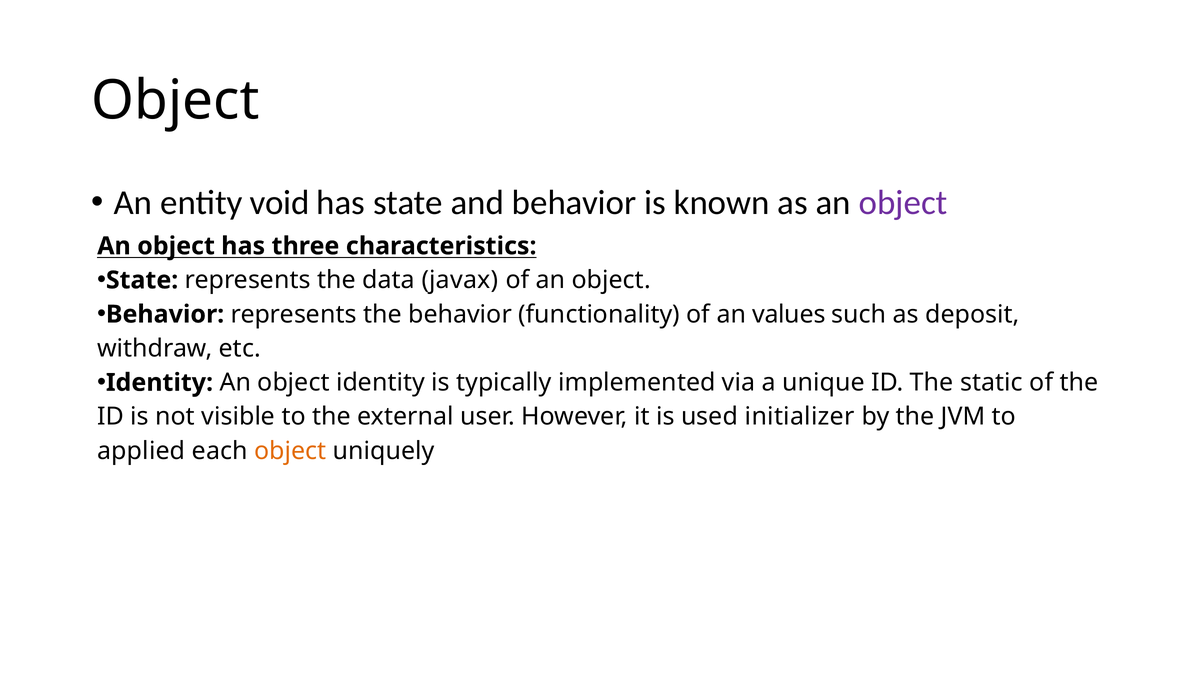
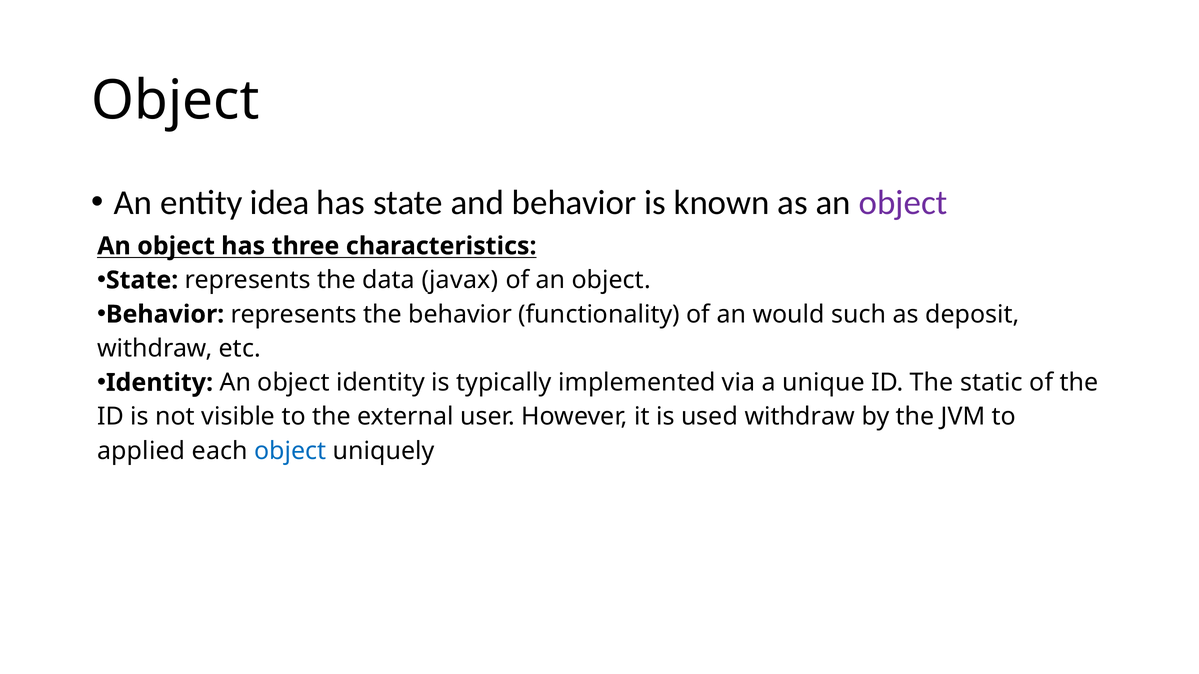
void: void -> idea
values: values -> would
used initializer: initializer -> withdraw
object at (290, 451) colour: orange -> blue
